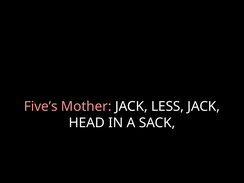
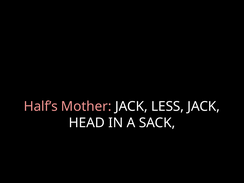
Five’s: Five’s -> Half’s
